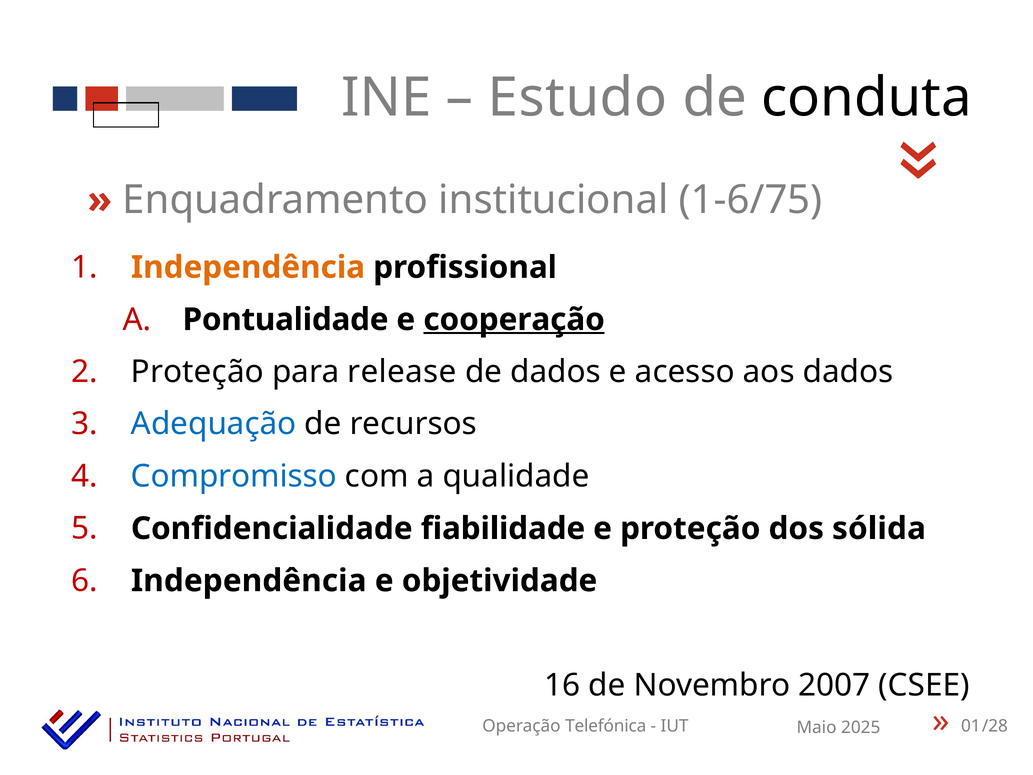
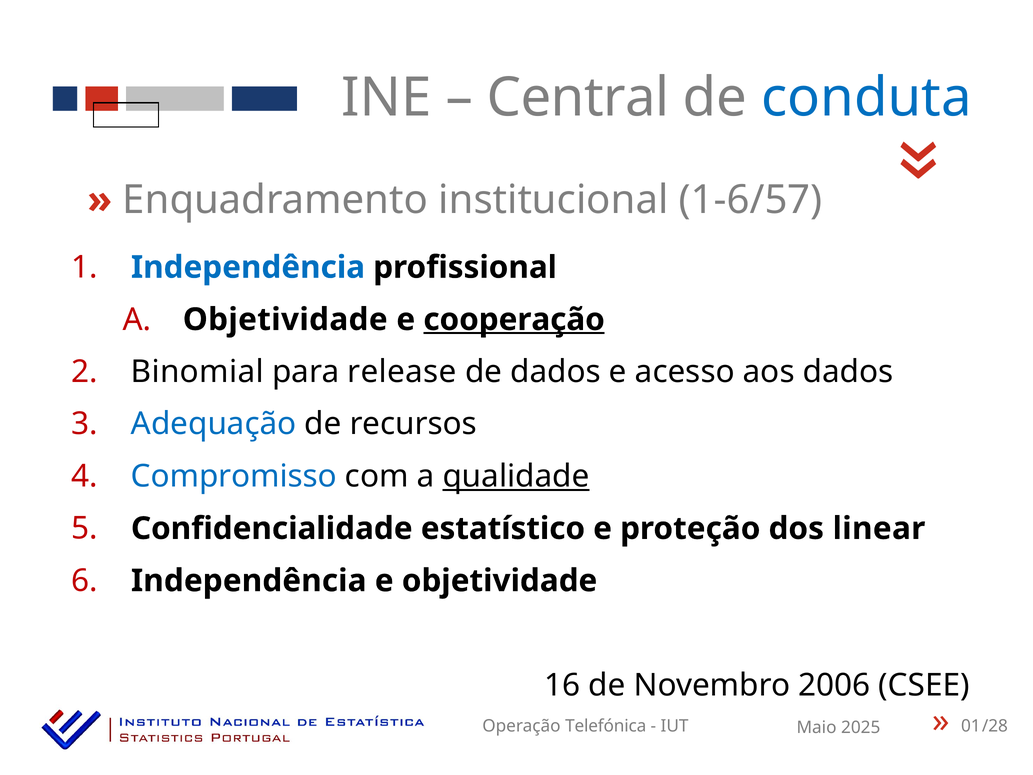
Estudo: Estudo -> Central
conduta colour: black -> blue
1-6/75: 1-6/75 -> 1-6/57
Independência at (248, 267) colour: orange -> blue
A Pontualidade: Pontualidade -> Objetividade
Proteção at (197, 372): Proteção -> Binomial
qualidade underline: none -> present
fiabilidade: fiabilidade -> estatístico
sólida: sólida -> linear
2007: 2007 -> 2006
